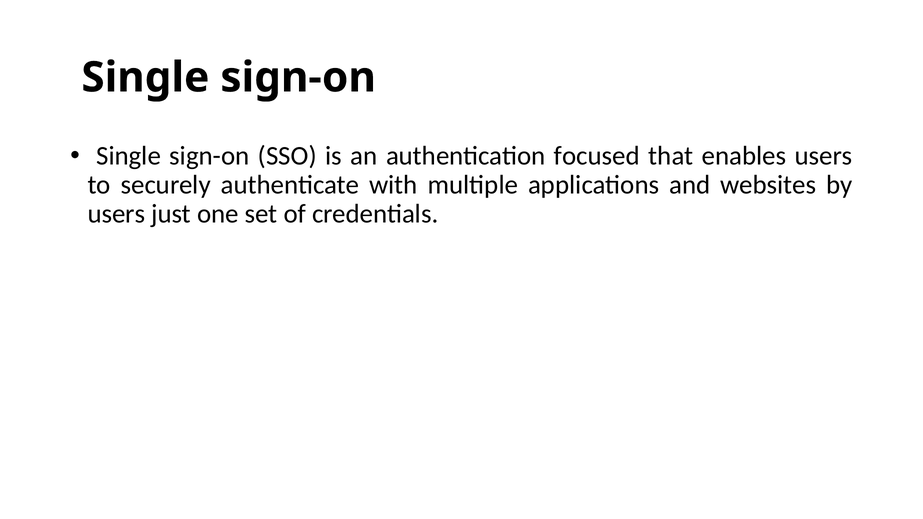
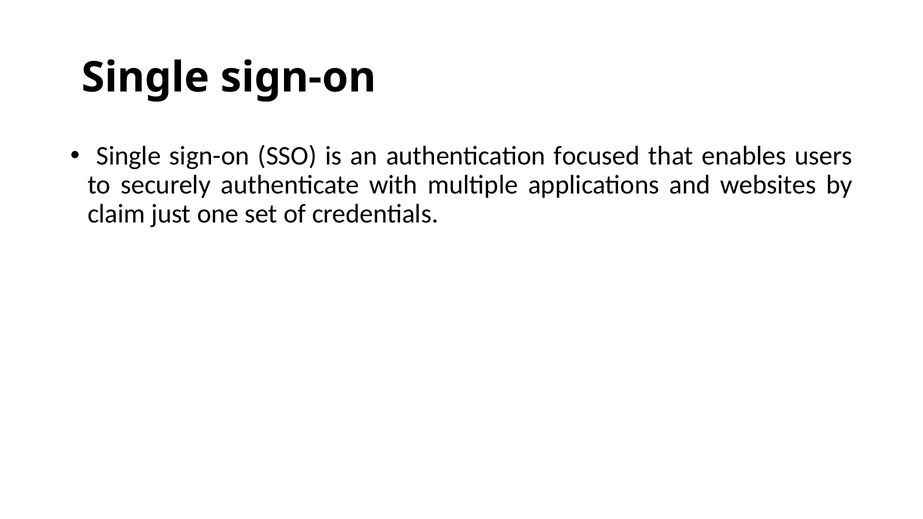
users at (116, 214): users -> claim
